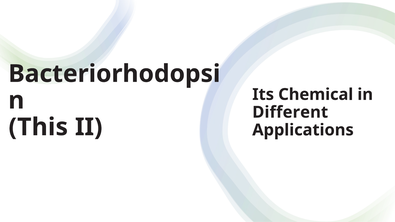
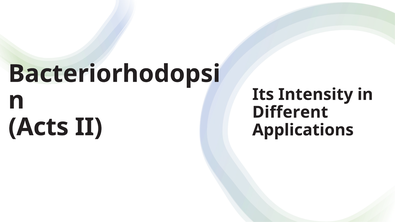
Chemical: Chemical -> Intensity
This: This -> Acts
